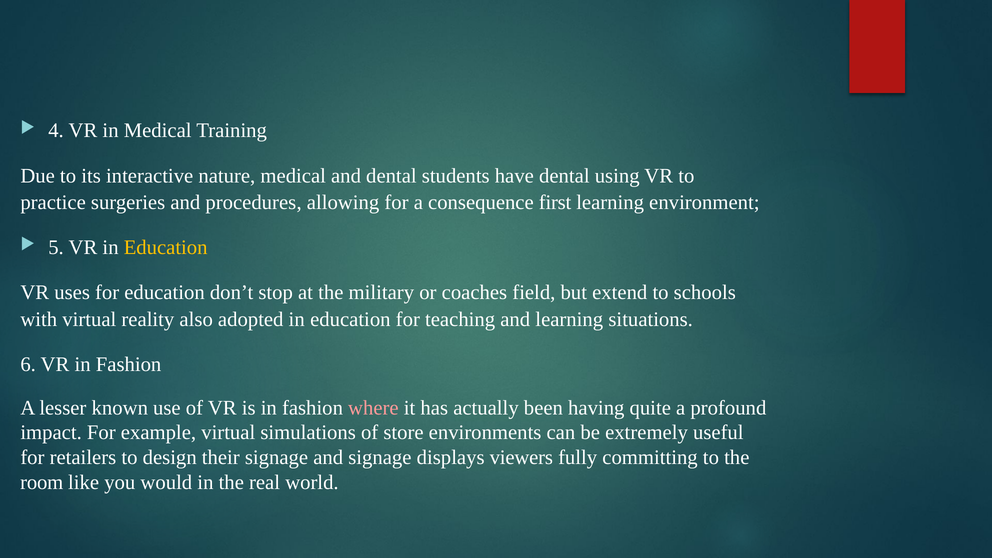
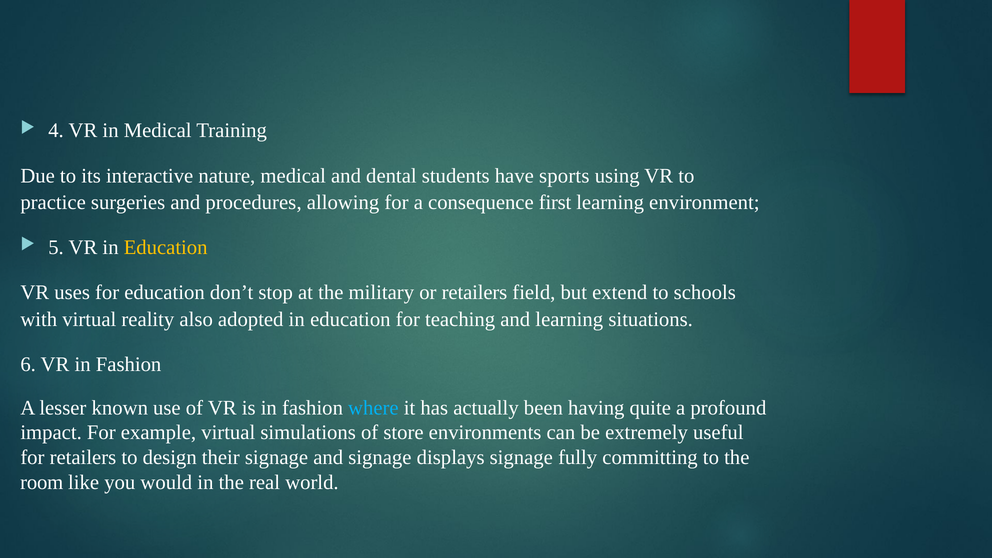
have dental: dental -> sports
or coaches: coaches -> retailers
where colour: pink -> light blue
displays viewers: viewers -> signage
